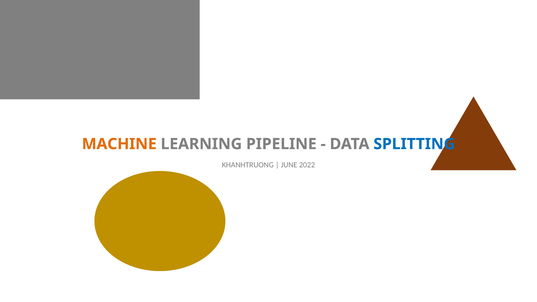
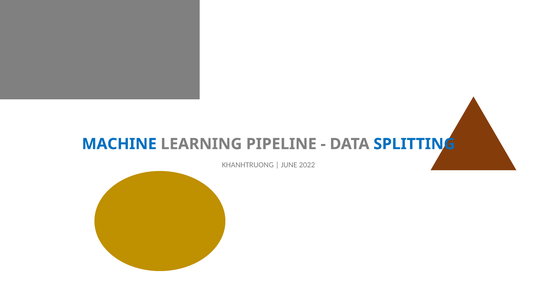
MACHINE colour: orange -> blue
